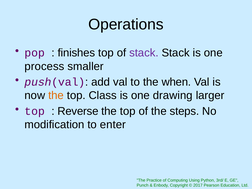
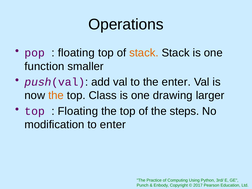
finishes at (76, 53): finishes -> floating
stack at (144, 53) colour: purple -> orange
process: process -> function
the when: when -> enter
Reverse at (78, 111): Reverse -> Floating
